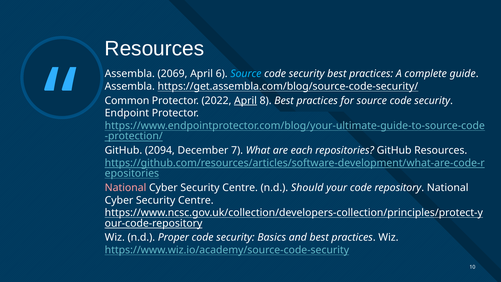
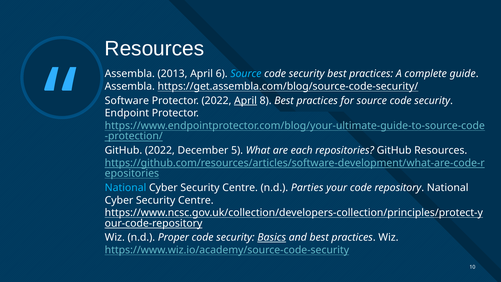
2069: 2069 -> 2013
Common: Common -> Software
GitHub 2094: 2094 -> 2022
7: 7 -> 5
National at (126, 188) colour: pink -> light blue
Should: Should -> Parties
Basics underline: none -> present
